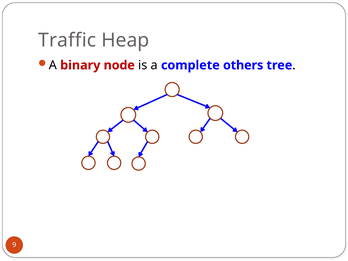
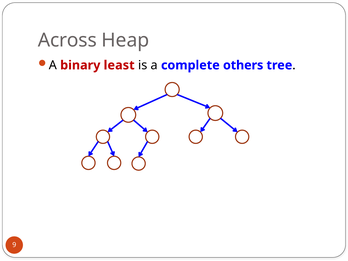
Traffic: Traffic -> Across
node: node -> least
